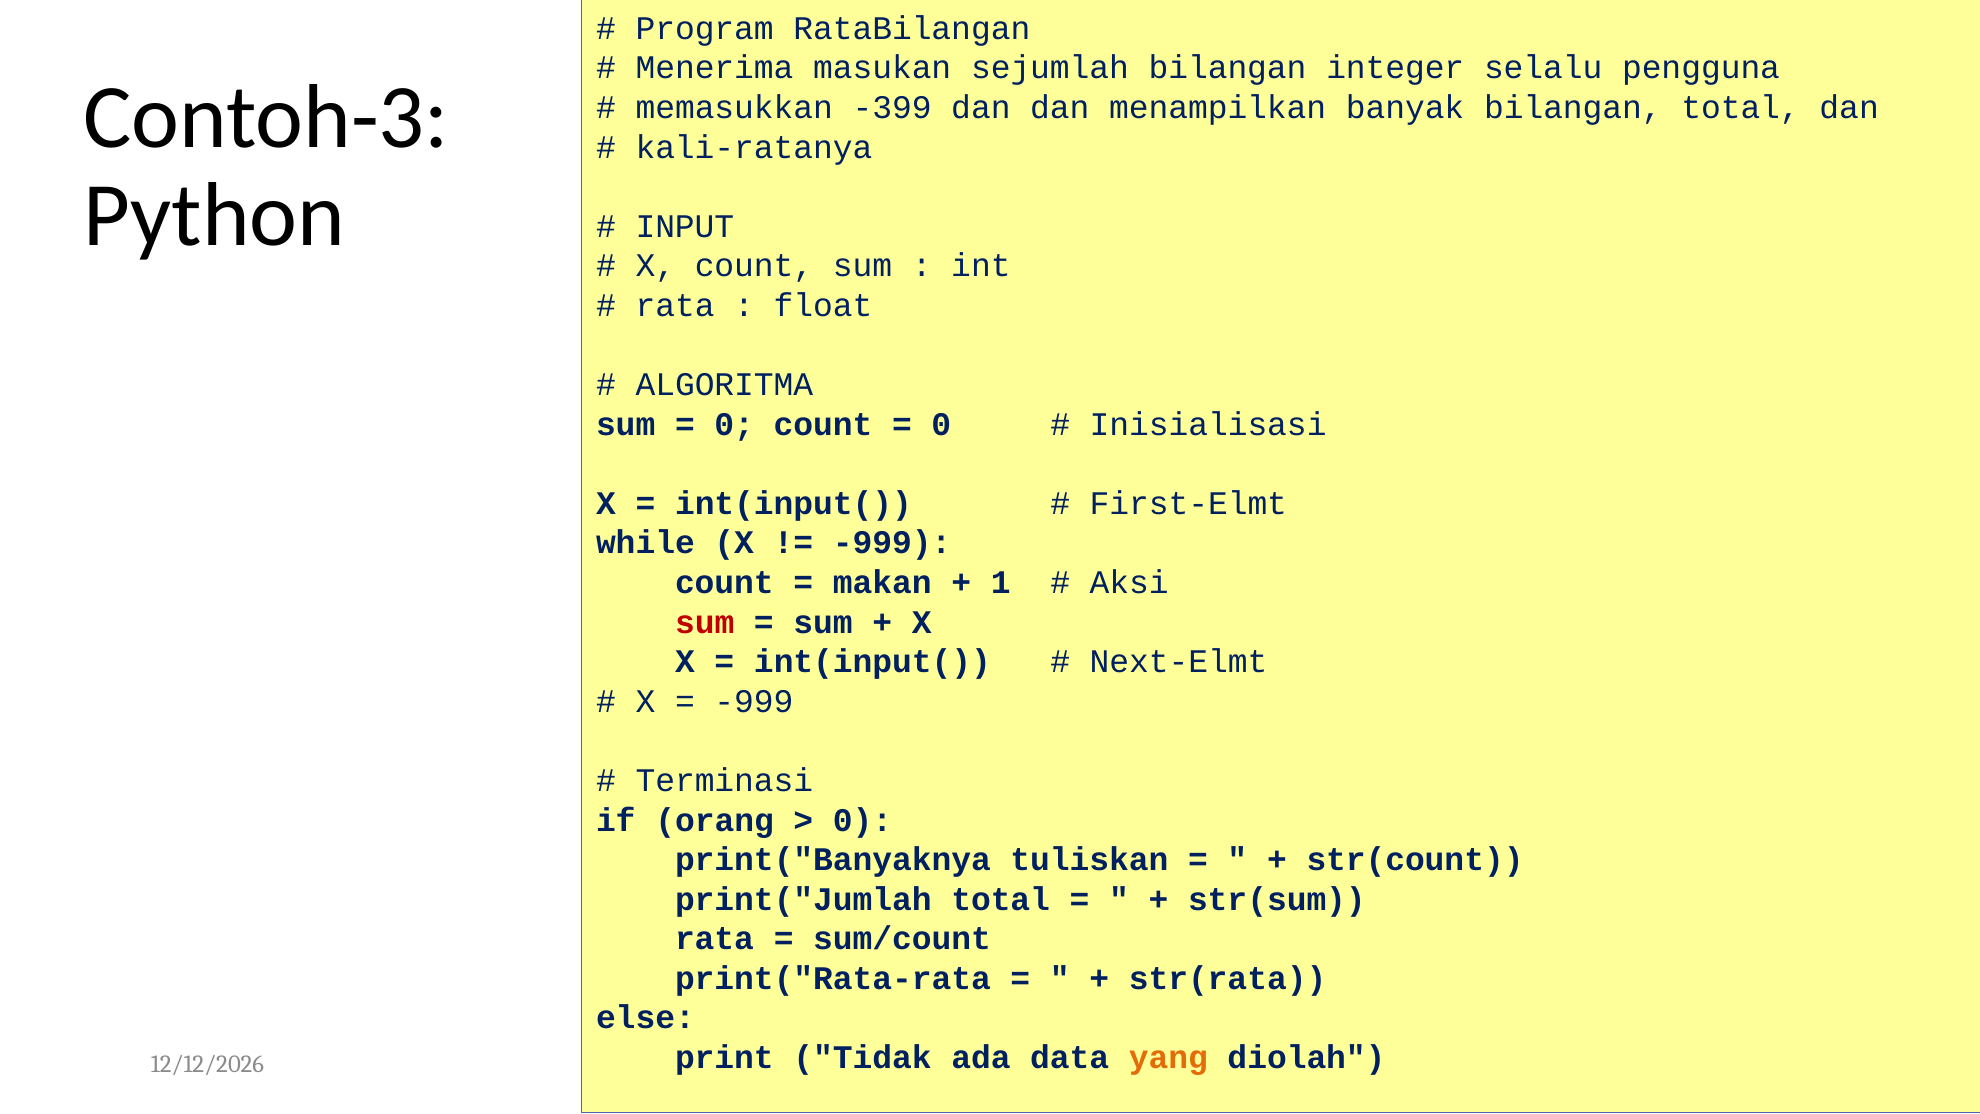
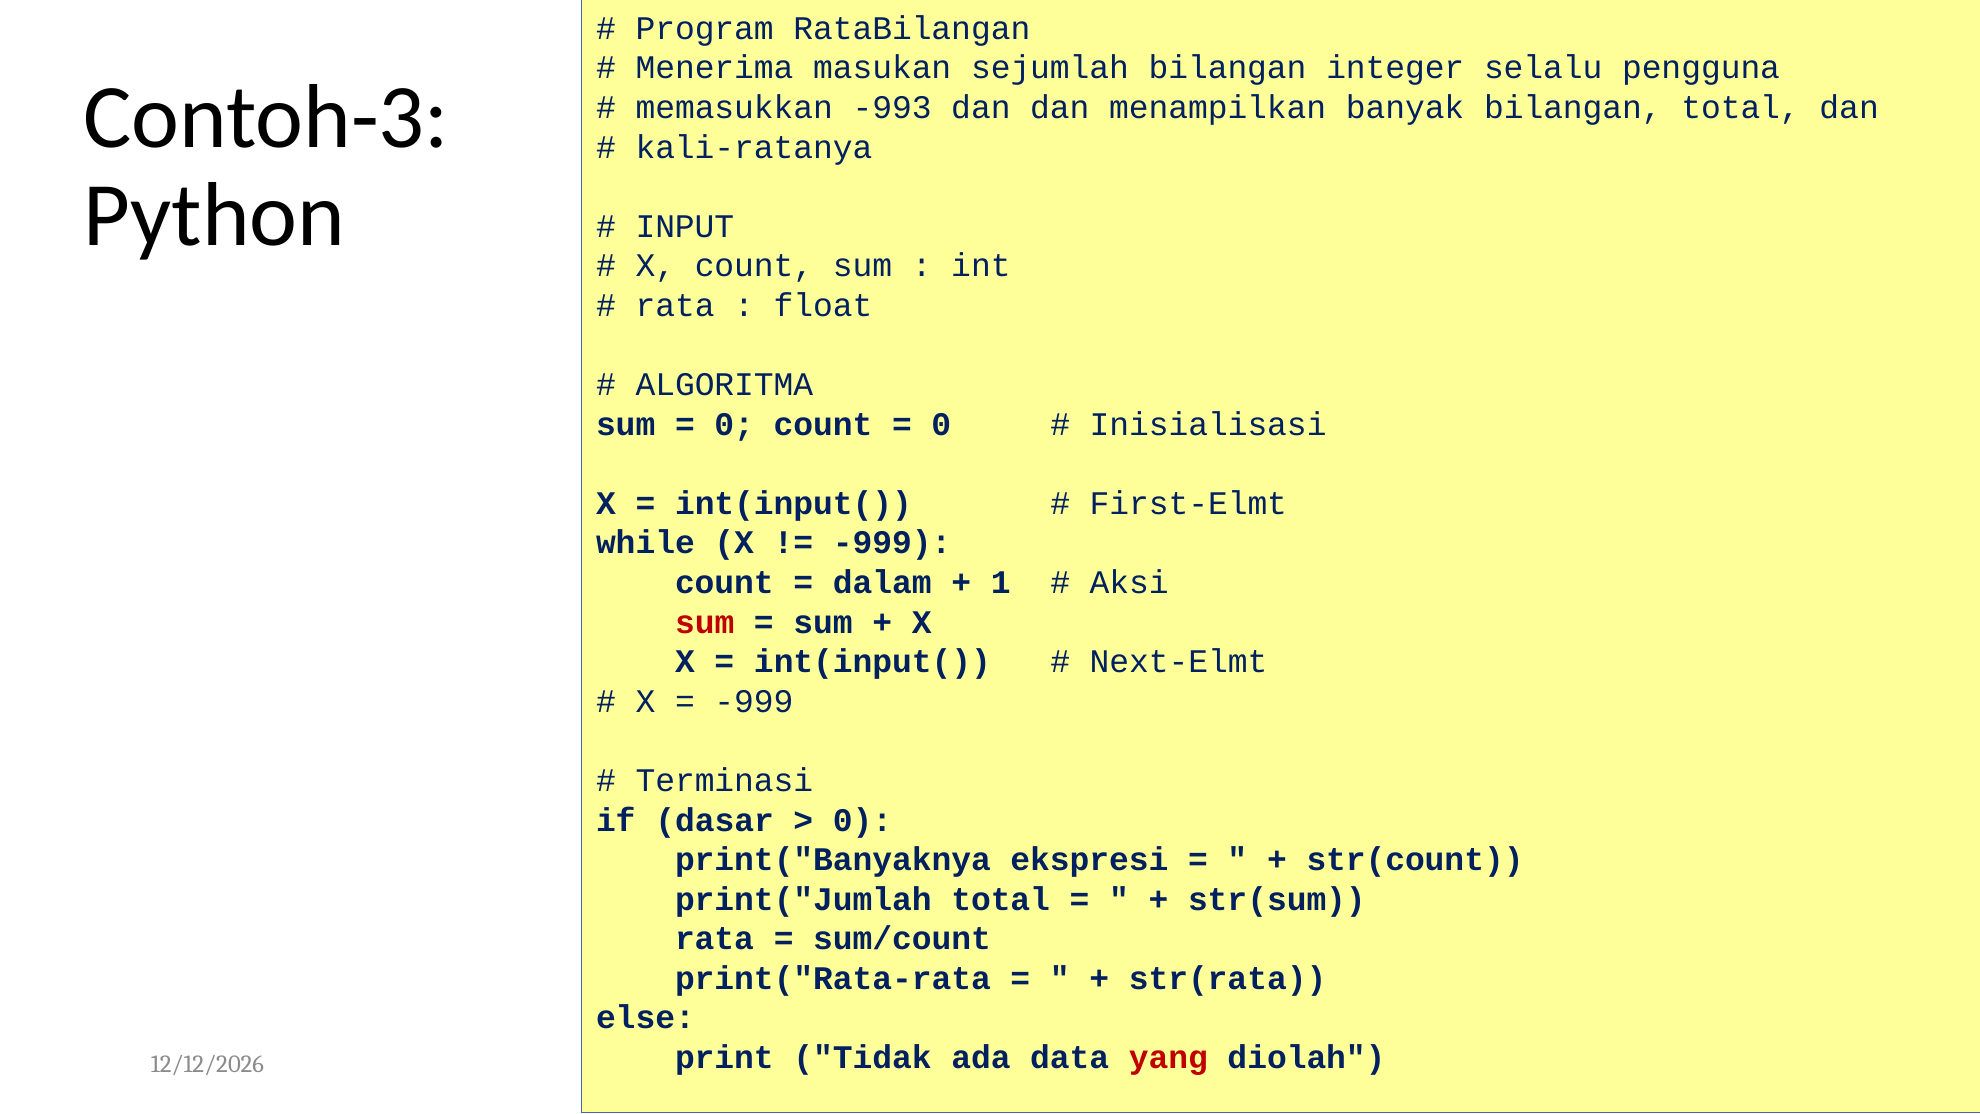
-399: -399 -> -993
makan: makan -> dalam
orang: orang -> dasar
tuliskan: tuliskan -> ekspresi
yang colour: orange -> red
